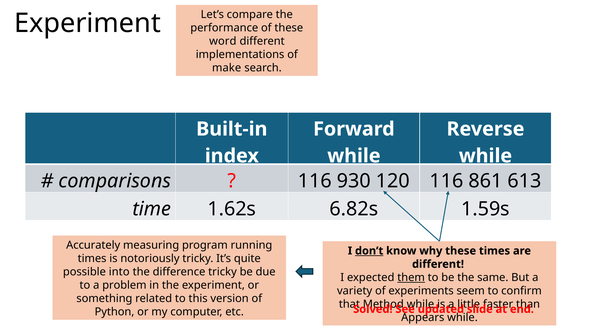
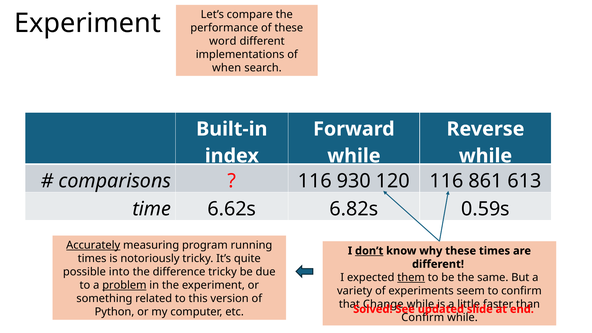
make: make -> when
1.62s: 1.62s -> 6.62s
1.59s: 1.59s -> 0.59s
Accurately underline: none -> present
problem underline: none -> present
Method: Method -> Change
Appears at (423, 317): Appears -> Confirm
